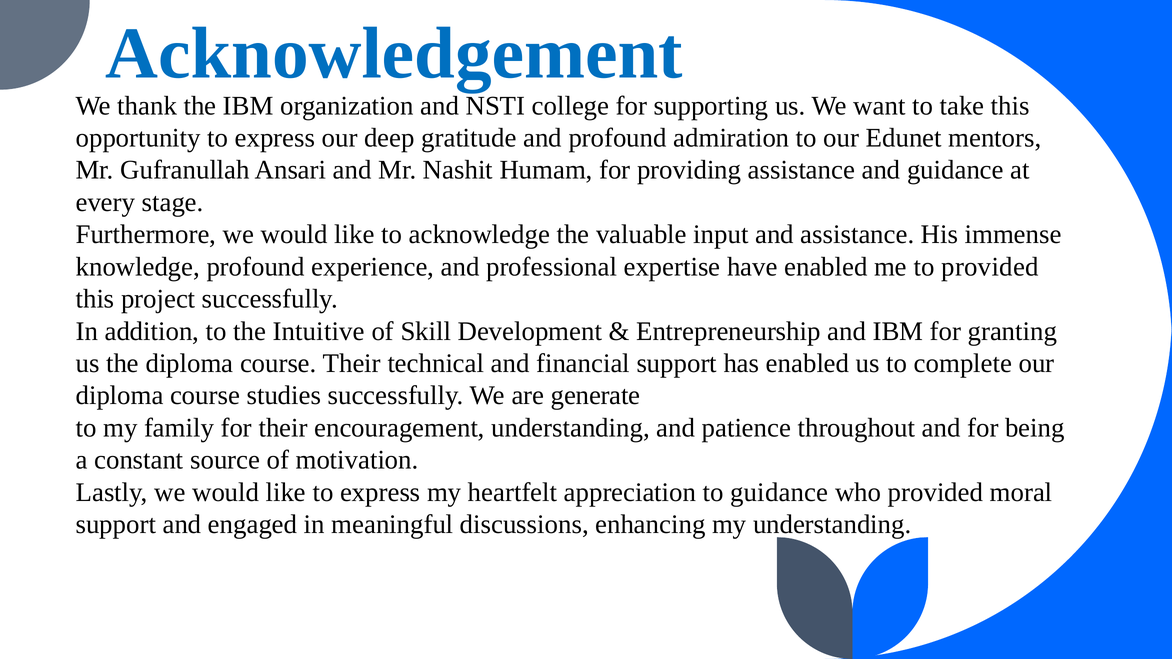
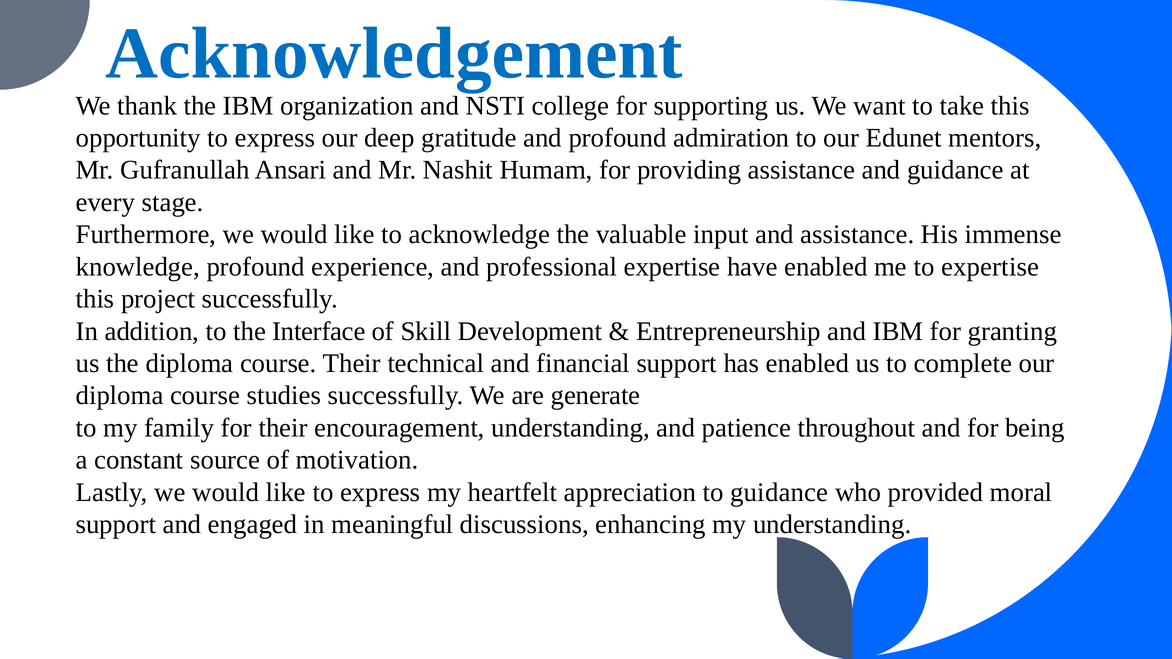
to provided: provided -> expertise
Intuitive: Intuitive -> Interface
